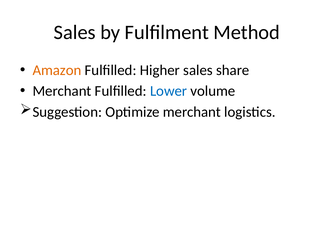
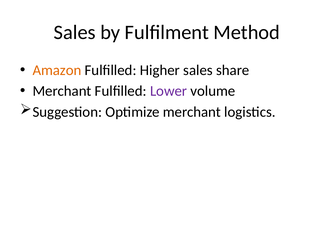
Lower colour: blue -> purple
